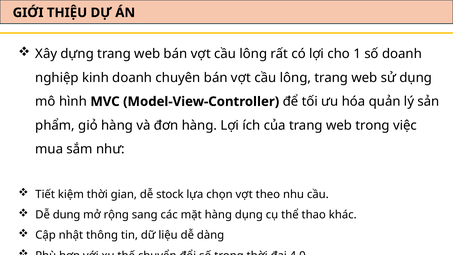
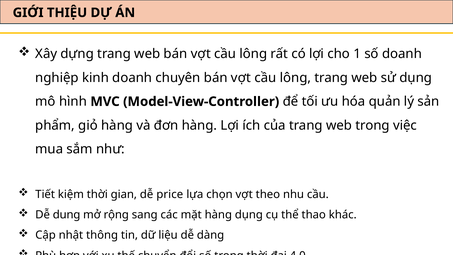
stock: stock -> price
